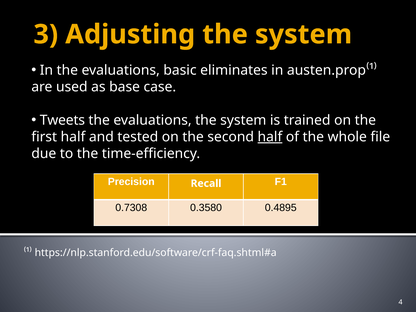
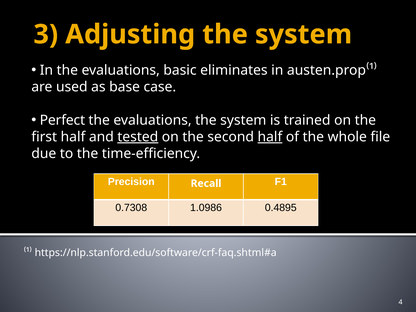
Tweets: Tweets -> Perfect
tested underline: none -> present
0.3580: 0.3580 -> 1.0986
